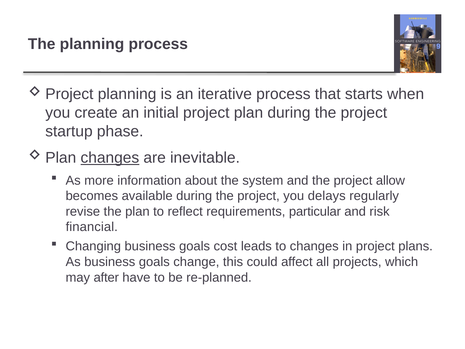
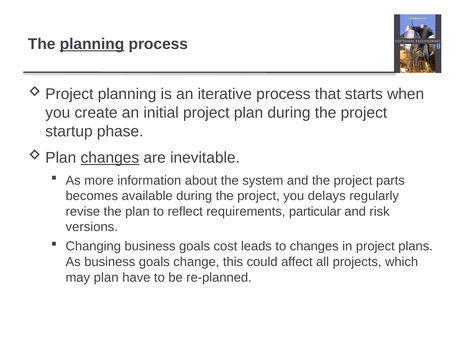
planning at (92, 44) underline: none -> present
allow: allow -> parts
financial: financial -> versions
may after: after -> plan
